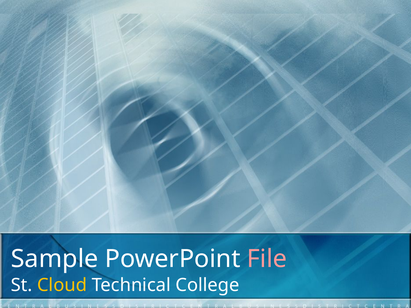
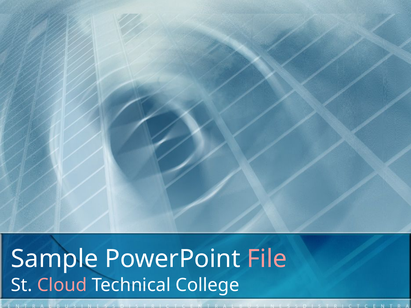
Cloud colour: yellow -> pink
